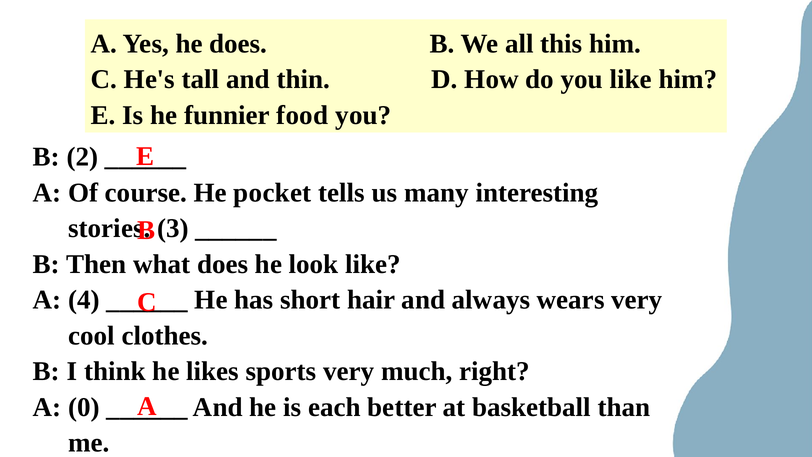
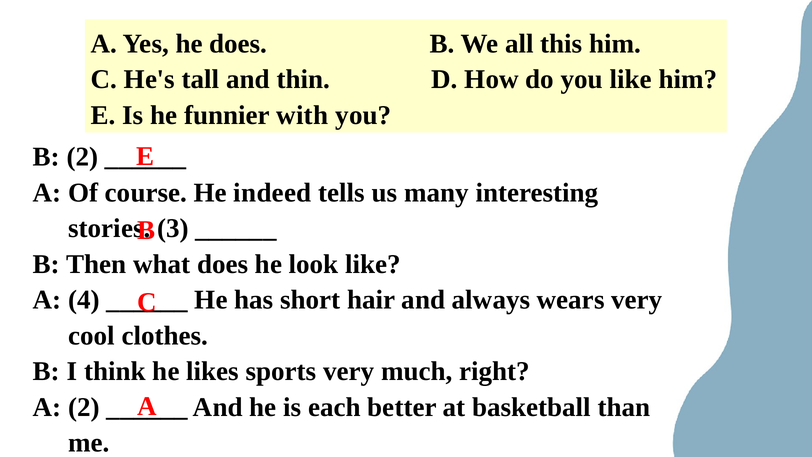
food: food -> with
pocket: pocket -> indeed
A 0: 0 -> 2
